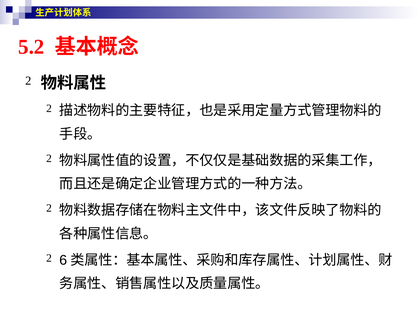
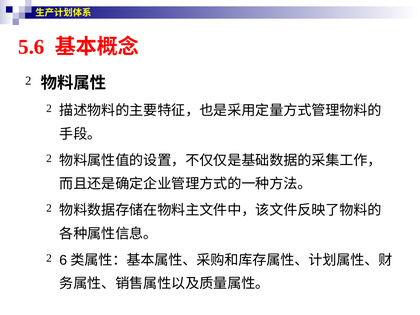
5.2: 5.2 -> 5.6
